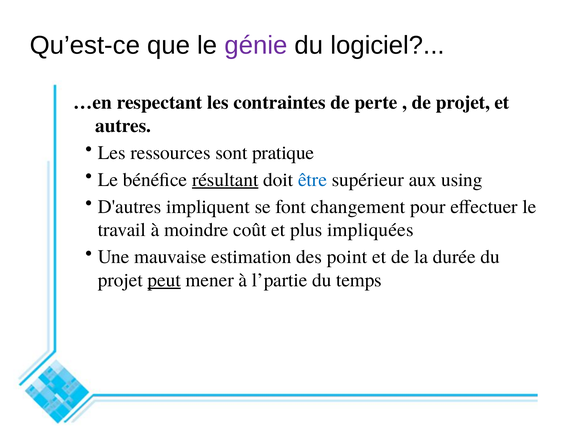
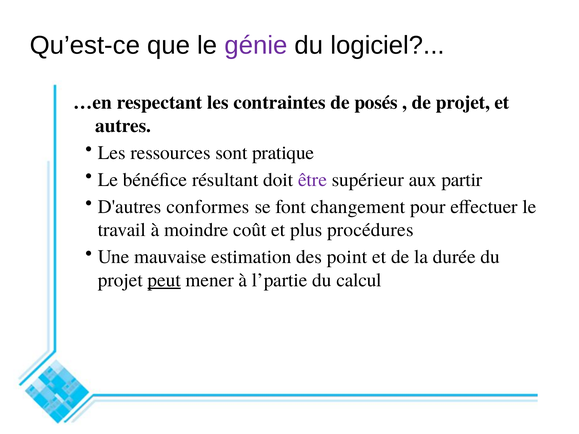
perte: perte -> posés
résultant underline: present -> none
être colour: blue -> purple
using: using -> partir
impliquent: impliquent -> conformes
impliquées: impliquées -> procédures
temps: temps -> calcul
